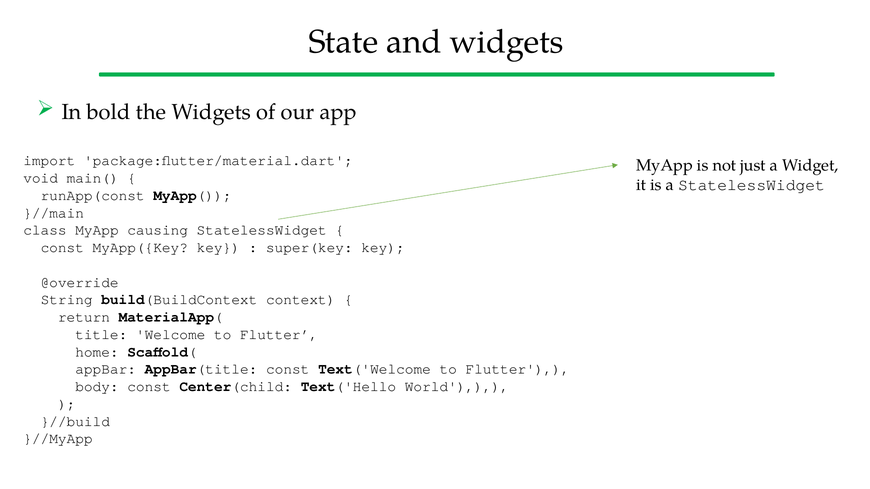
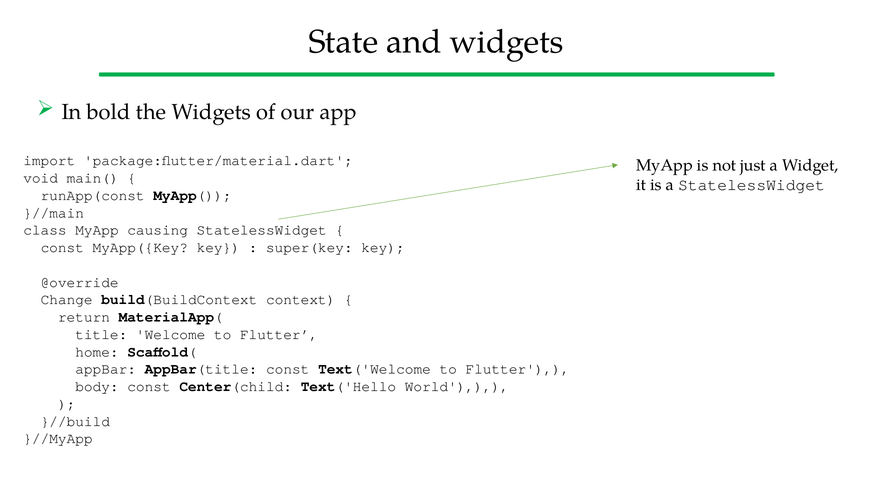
String: String -> Change
